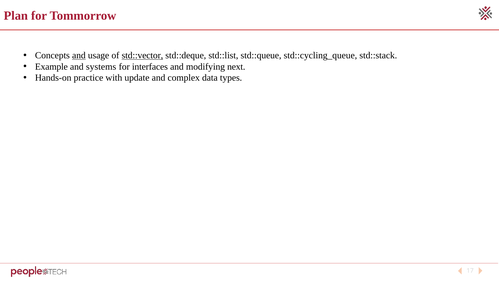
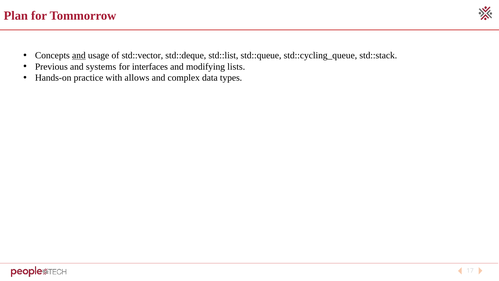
std::vector underline: present -> none
Example: Example -> Previous
next: next -> lists
update: update -> allows
